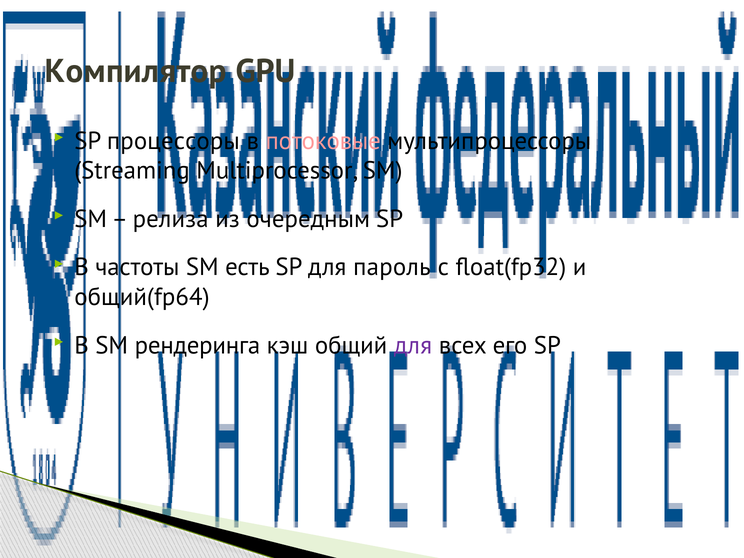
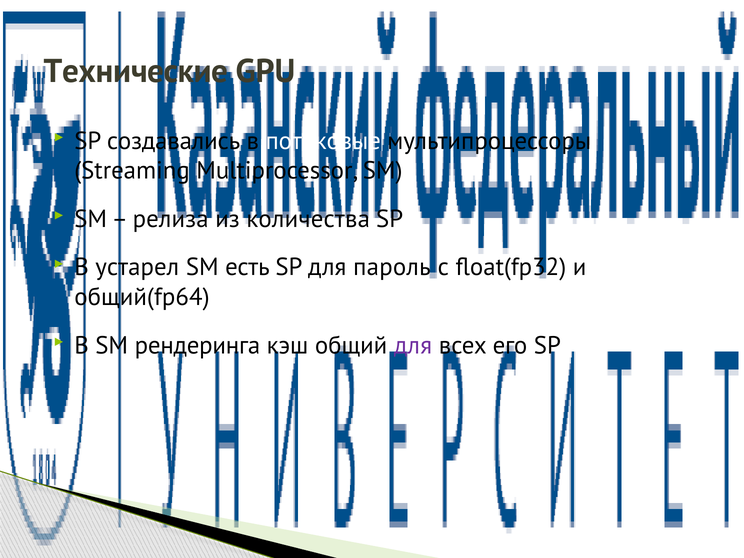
Компилятор: Компилятор -> Технические
процессоры: процессоры -> создавались
потоковые colour: pink -> white
очередным: очередным -> количества
частоты: частоты -> устарел
